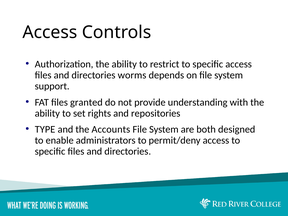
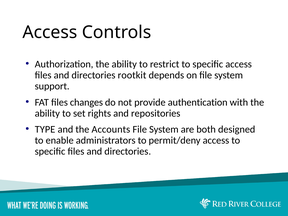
worms: worms -> rootkit
granted: granted -> changes
understanding: understanding -> authentication
